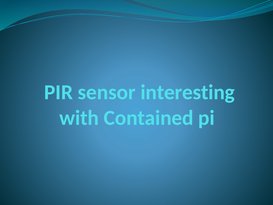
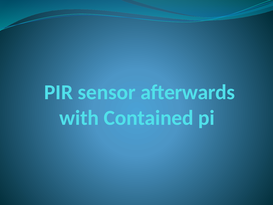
interesting: interesting -> afterwards
